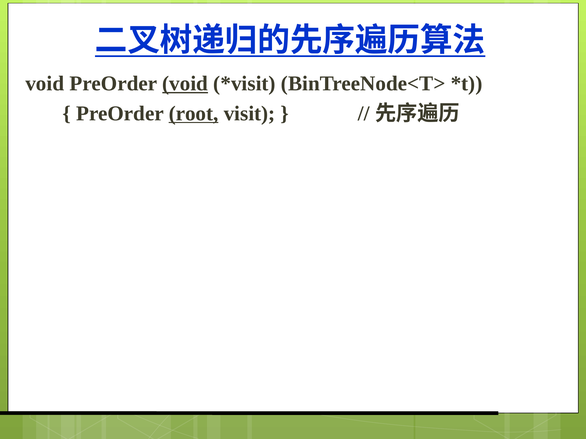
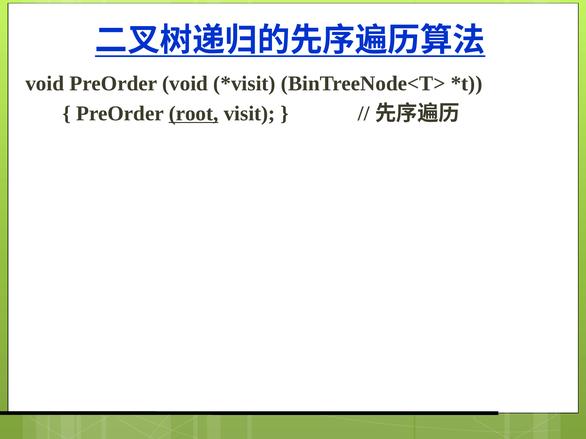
void at (185, 84) underline: present -> none
